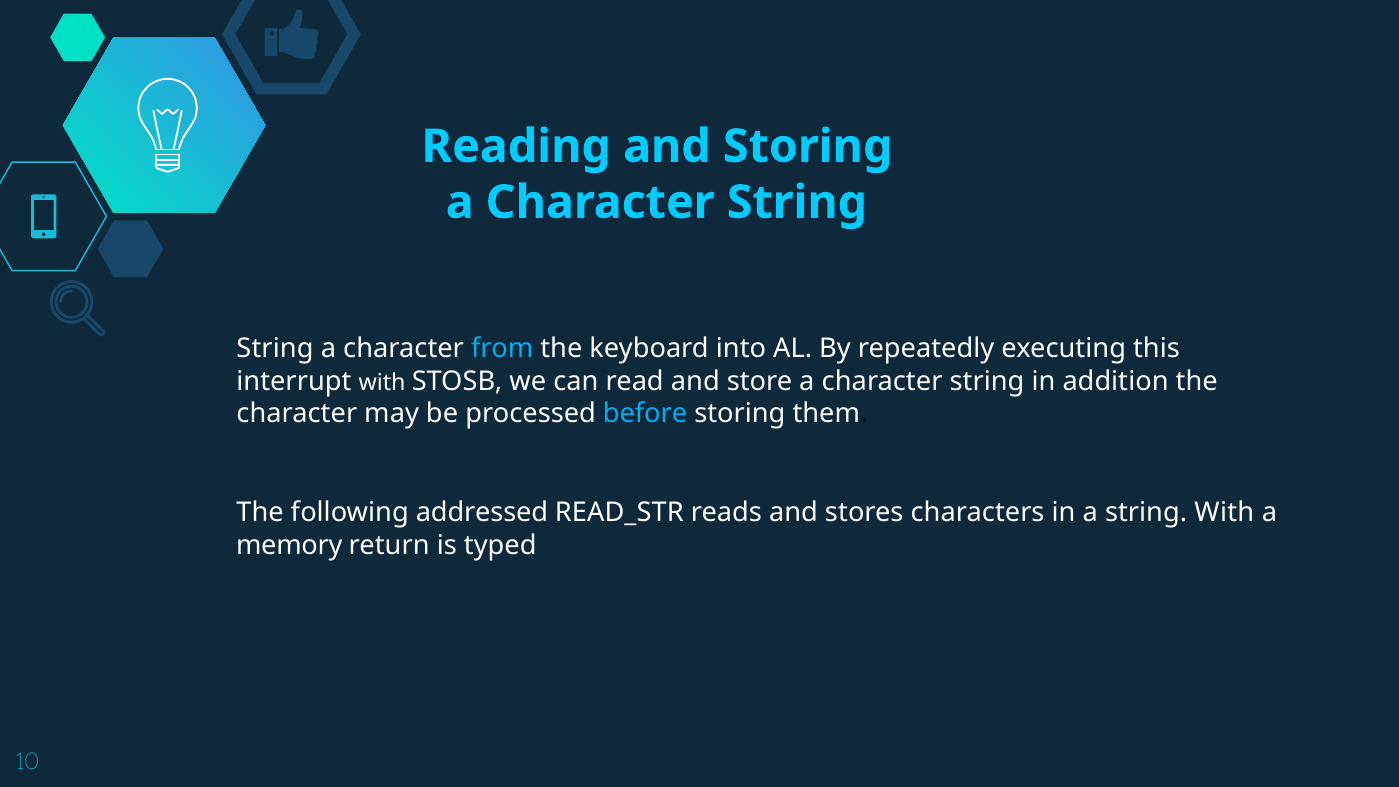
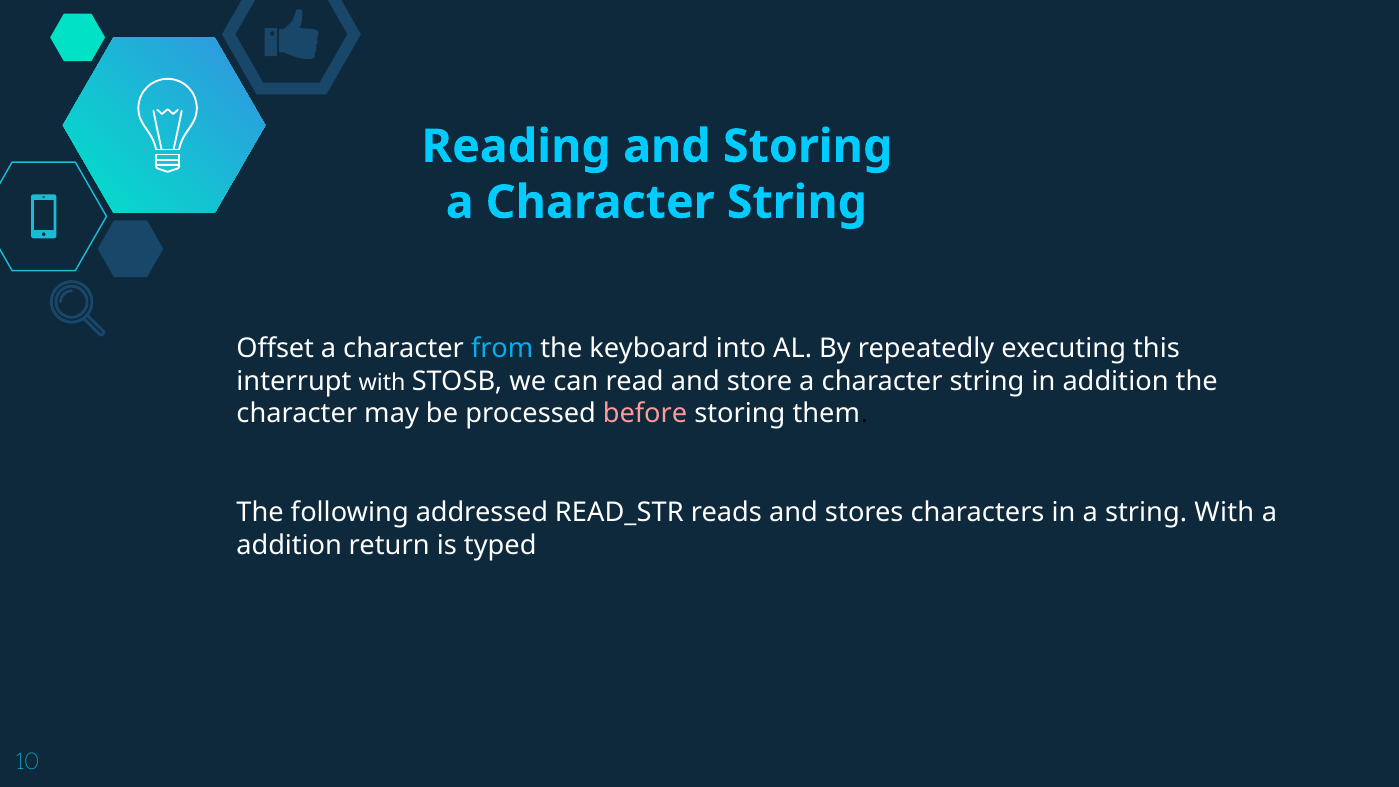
String at (275, 348): String -> Offset
before colour: light blue -> pink
memory at (289, 546): memory -> addition
